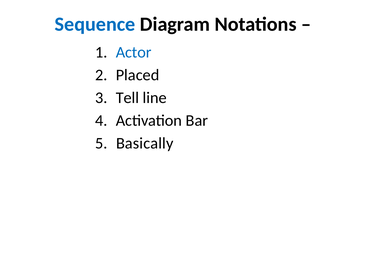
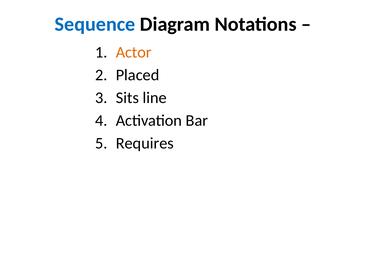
Actor colour: blue -> orange
Tell: Tell -> Sits
Basically: Basically -> Requires
